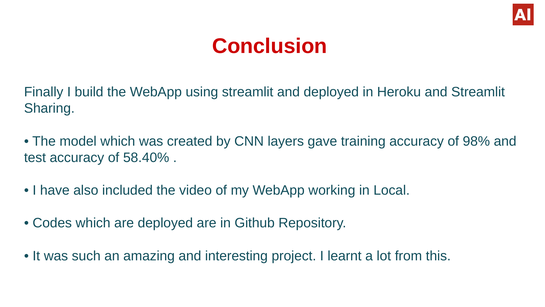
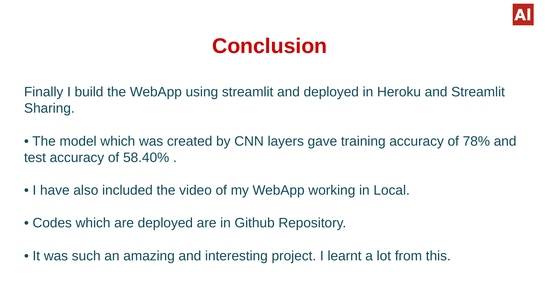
98%: 98% -> 78%
